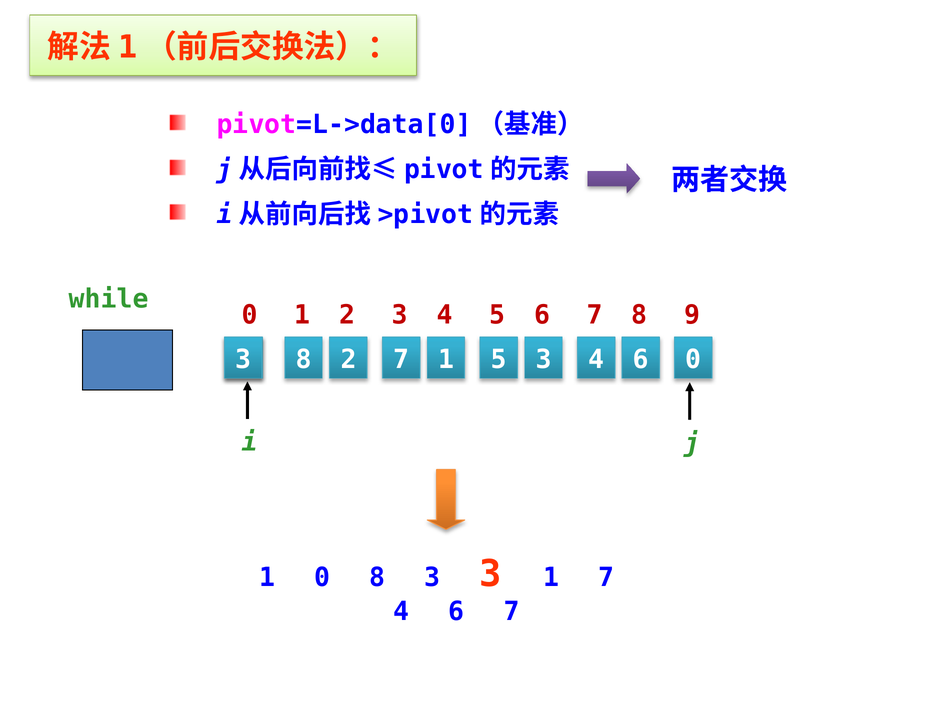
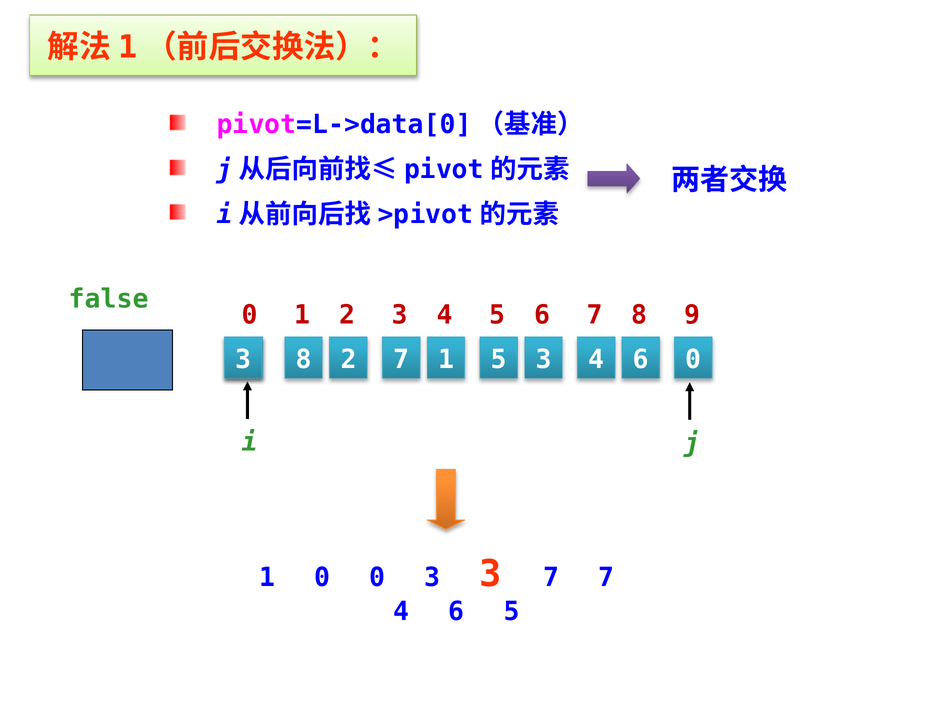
while: while -> false
1 0 8: 8 -> 0
3 3 1: 1 -> 7
6 7: 7 -> 5
